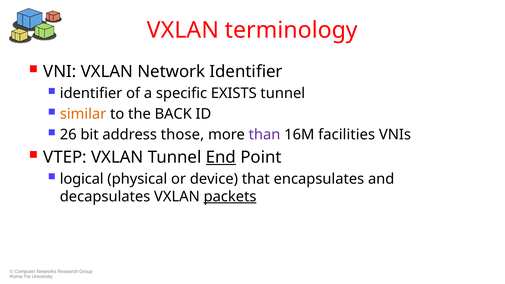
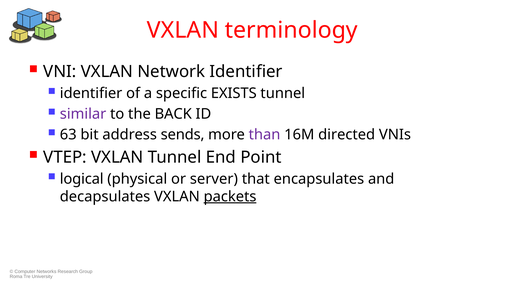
similar colour: orange -> purple
26: 26 -> 63
those: those -> sends
facilities: facilities -> directed
End underline: present -> none
device: device -> server
